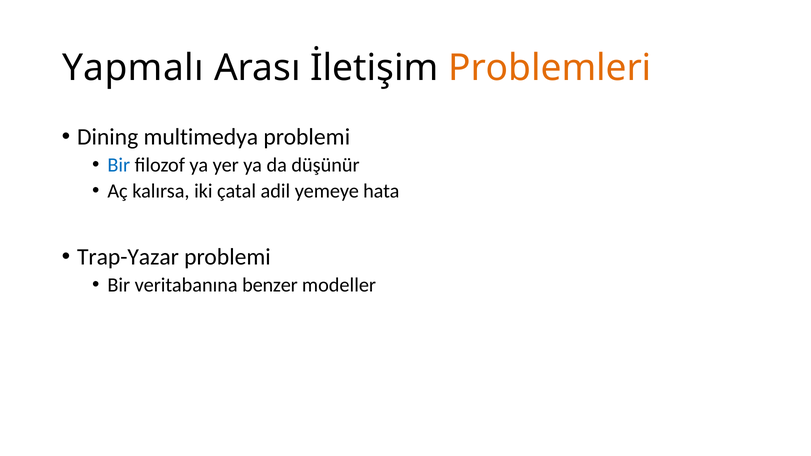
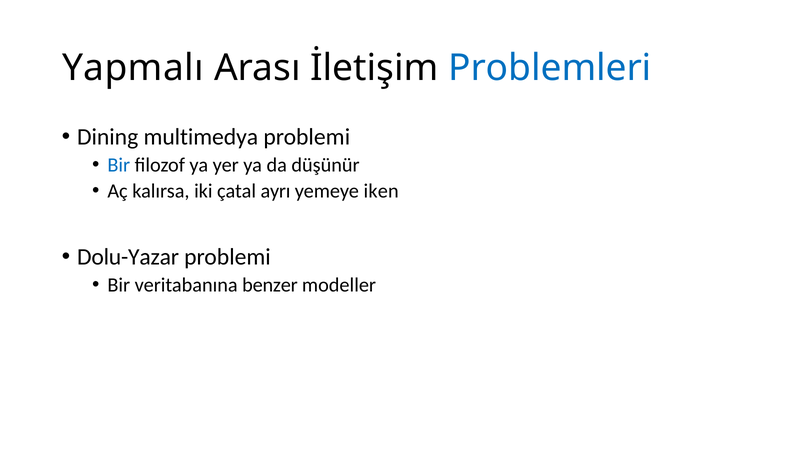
Problemleri colour: orange -> blue
adil: adil -> ayrı
hata: hata -> iken
Trap-Yazar: Trap-Yazar -> Dolu-Yazar
